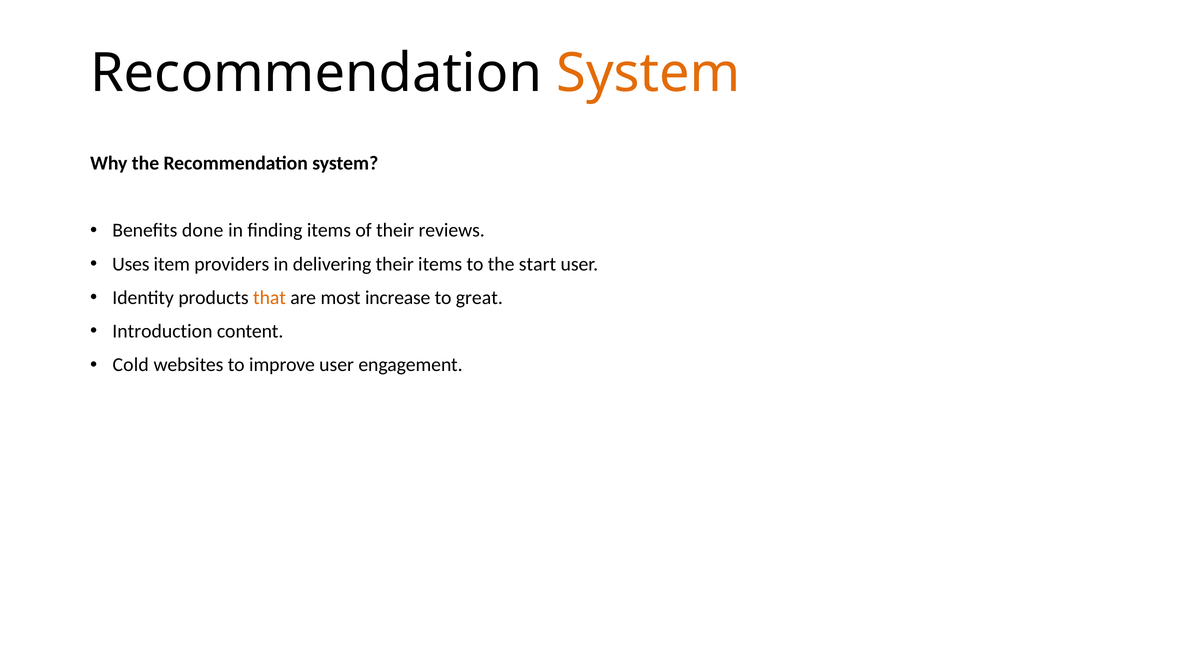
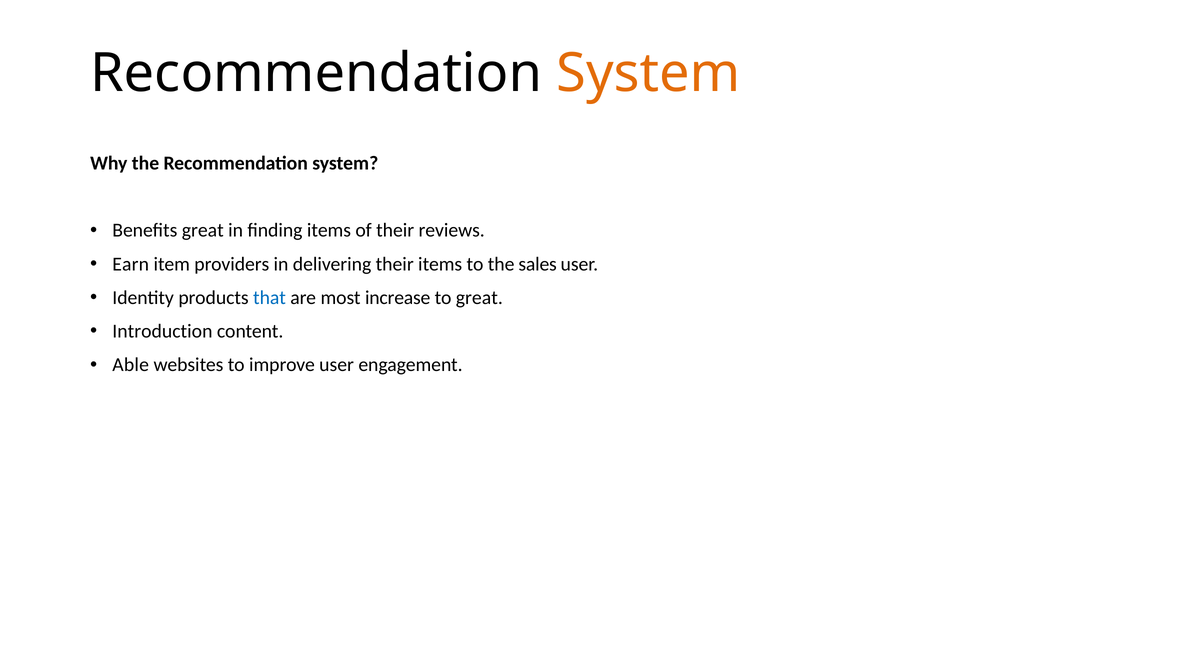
Benefits done: done -> great
Uses: Uses -> Earn
start: start -> sales
that colour: orange -> blue
Cold: Cold -> Able
